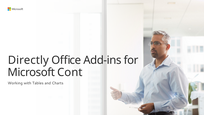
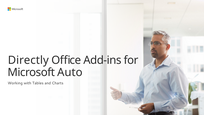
Cont: Cont -> Auto
